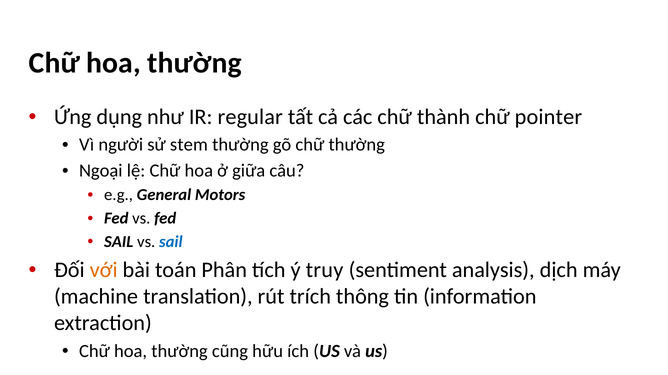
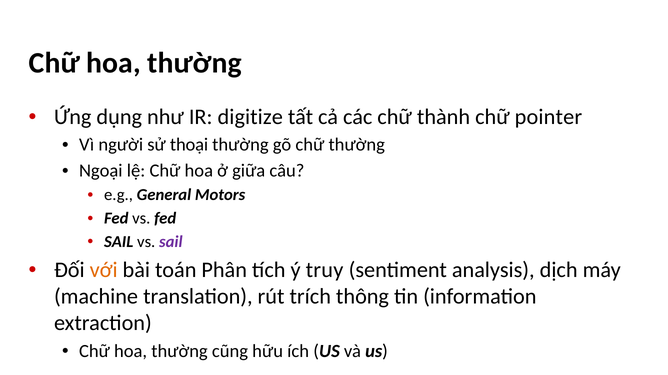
regular: regular -> digitize
stem: stem -> thoại
sail at (171, 242) colour: blue -> purple
